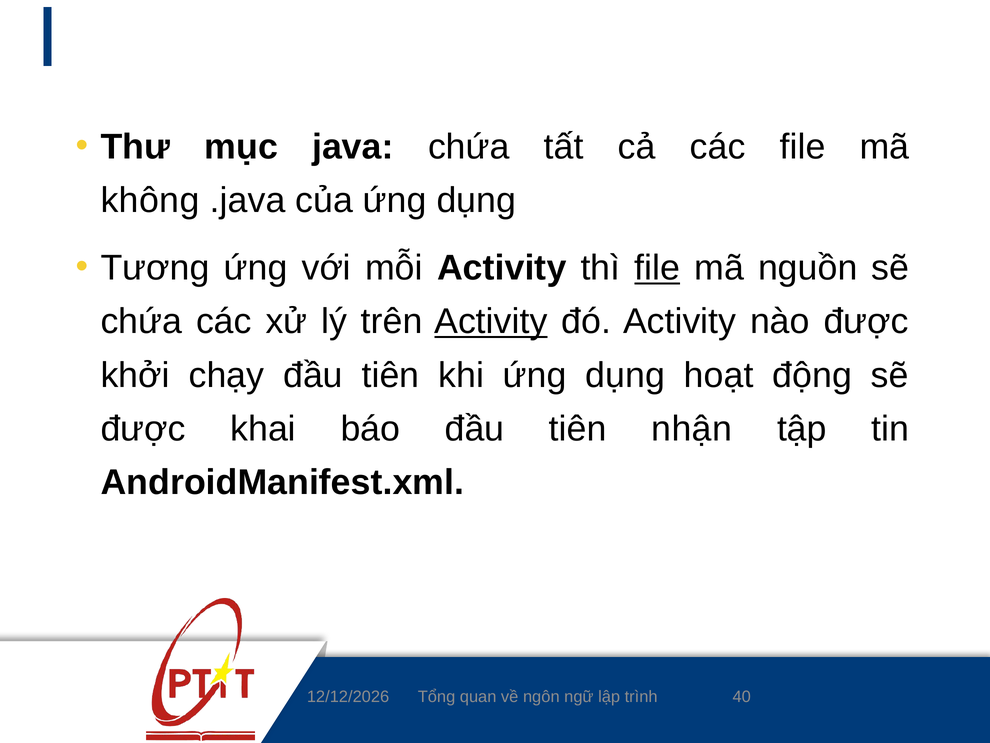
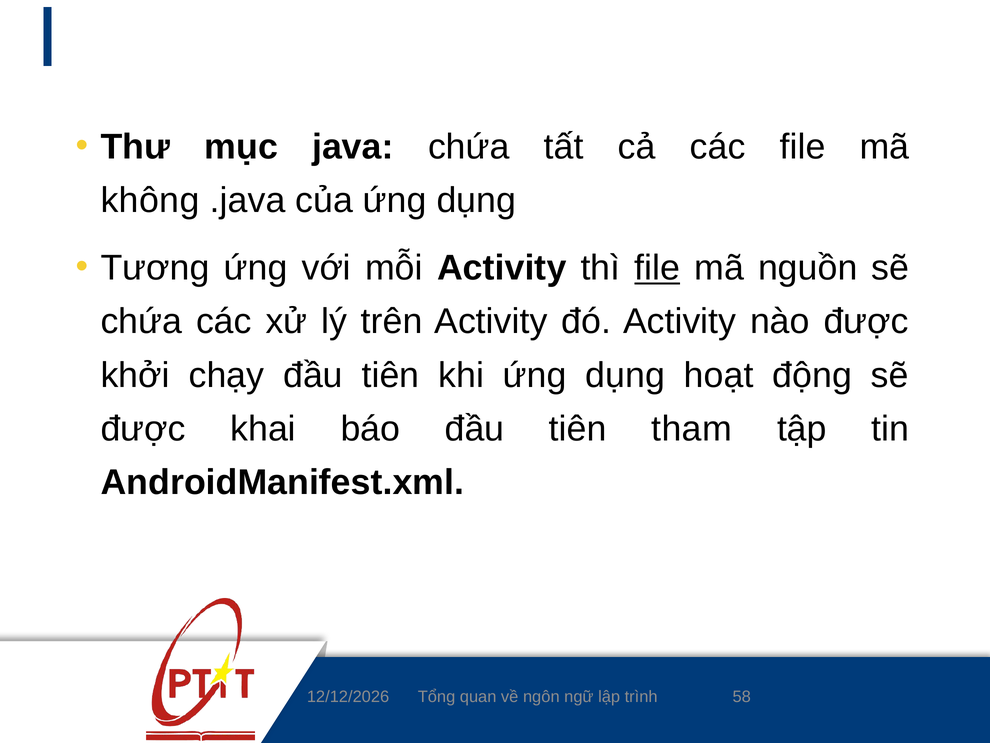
Activity at (491, 321) underline: present -> none
nhận: nhận -> tham
40: 40 -> 58
